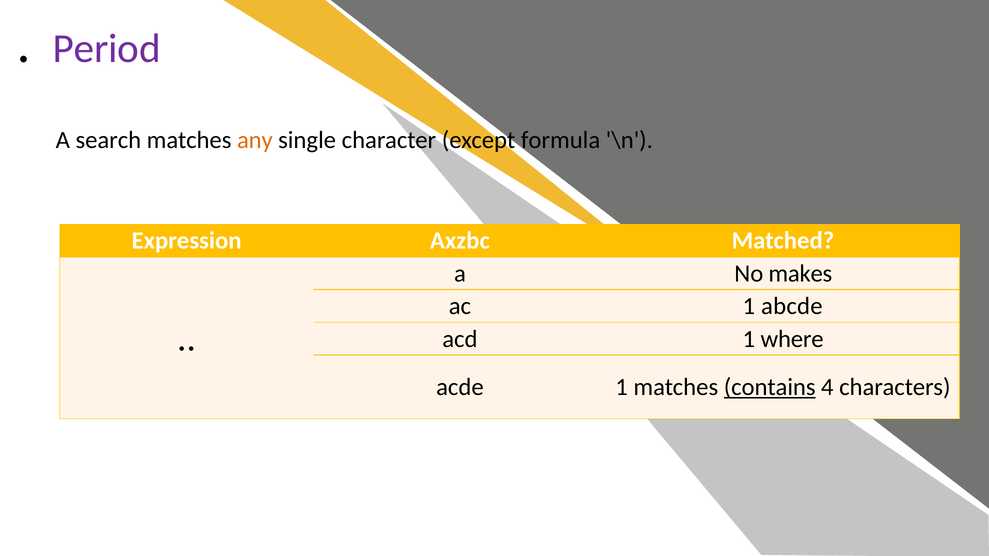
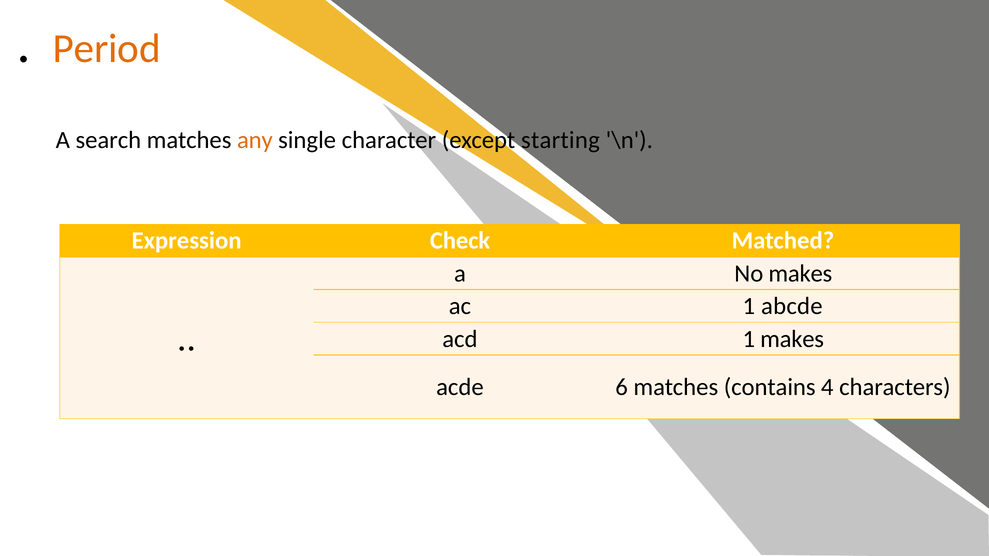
Period colour: purple -> orange
formula: formula -> starting
Axzbc: Axzbc -> Check
1 where: where -> makes
acde 1: 1 -> 6
contains underline: present -> none
